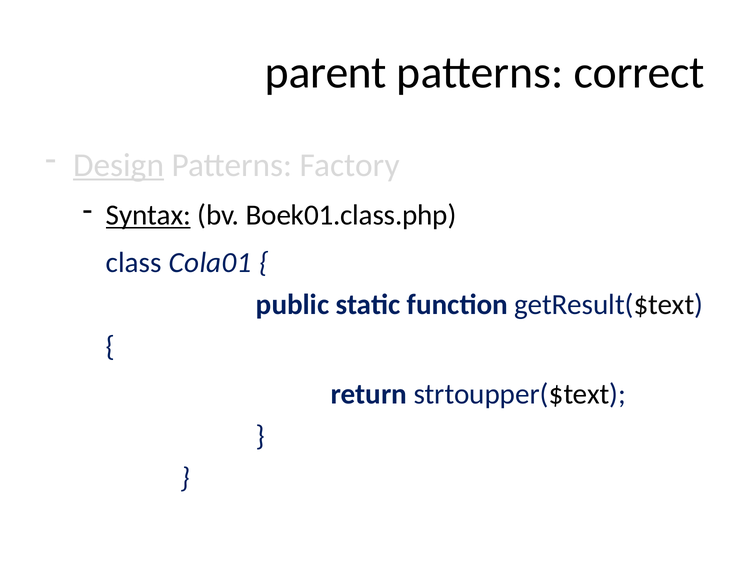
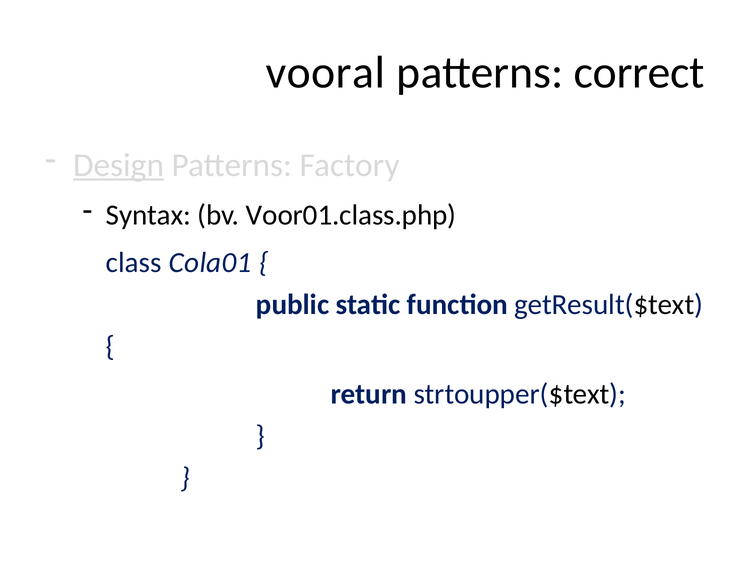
parent: parent -> vooral
Syntax underline: present -> none
Boek01.class.php: Boek01.class.php -> Voor01.class.php
